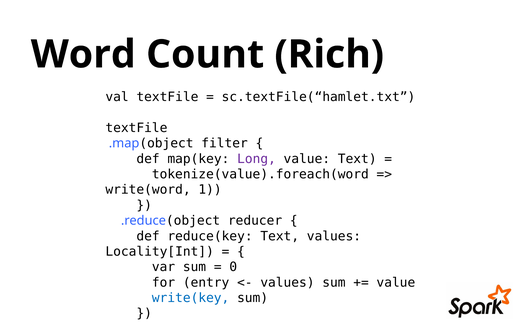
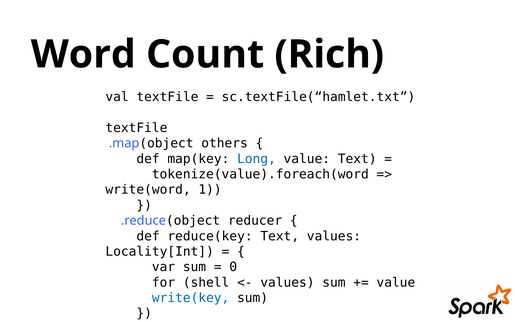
filter: filter -> others
Long colour: purple -> blue
entry: entry -> shell
